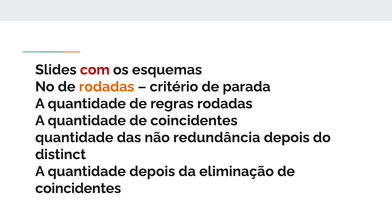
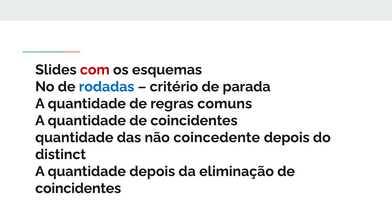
rodadas at (107, 87) colour: orange -> blue
regras rodadas: rodadas -> comuns
redundância: redundância -> coincedente
